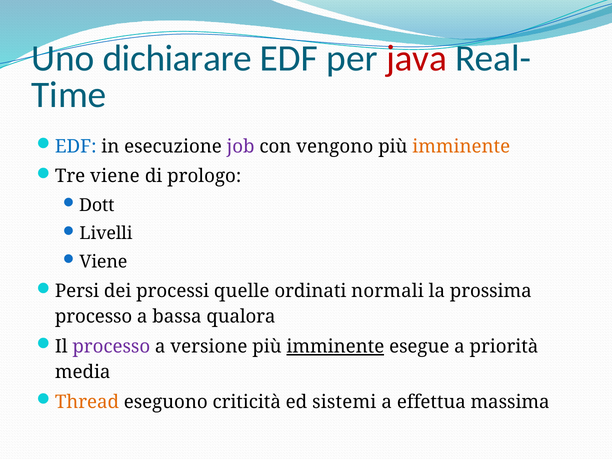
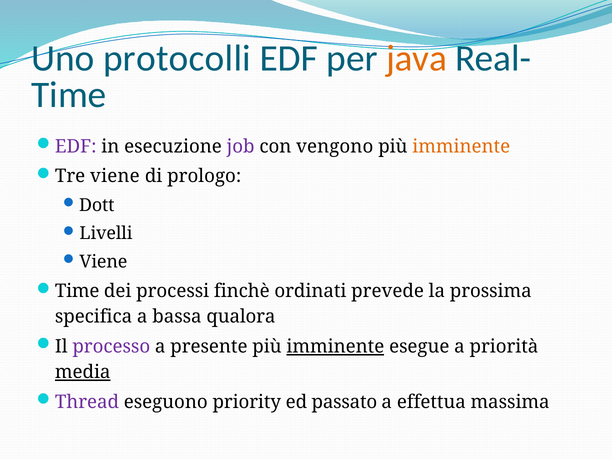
dichiarare: dichiarare -> protocolli
java colour: red -> orange
EDF at (76, 146) colour: blue -> purple
Persi at (77, 291): Persi -> Time
quelle: quelle -> finchè
normali: normali -> prevede
processo at (94, 317): processo -> specifica
versione: versione -> presente
media underline: none -> present
Thread colour: orange -> purple
criticità: criticità -> priority
sistemi: sistemi -> passato
